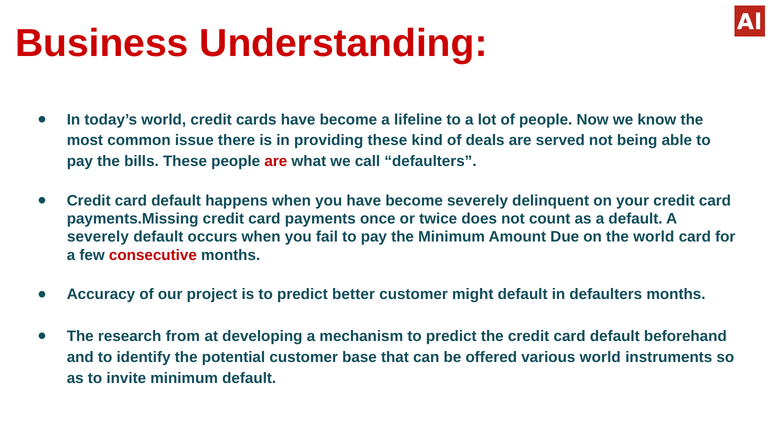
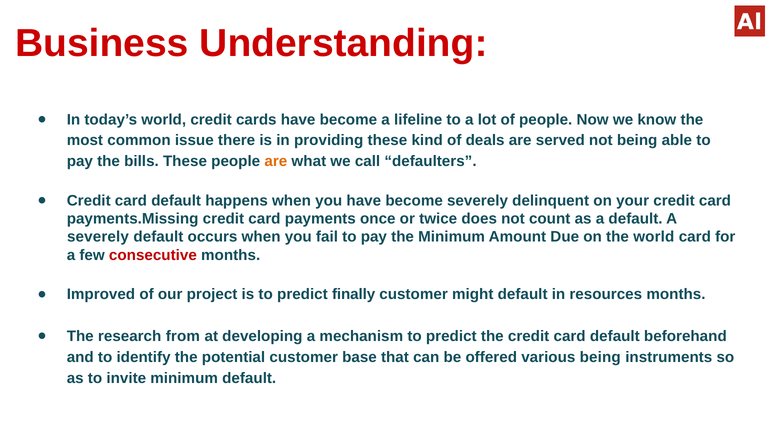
are at (276, 162) colour: red -> orange
Accuracy: Accuracy -> Improved
better: better -> finally
in defaulters: defaulters -> resources
various world: world -> being
